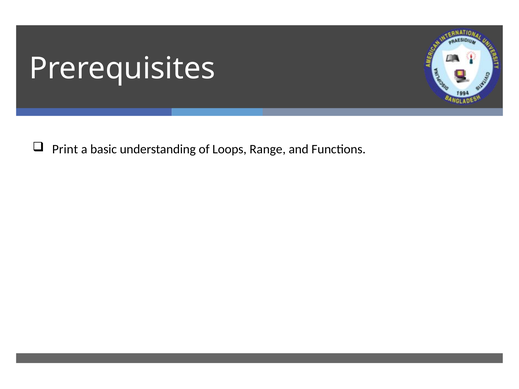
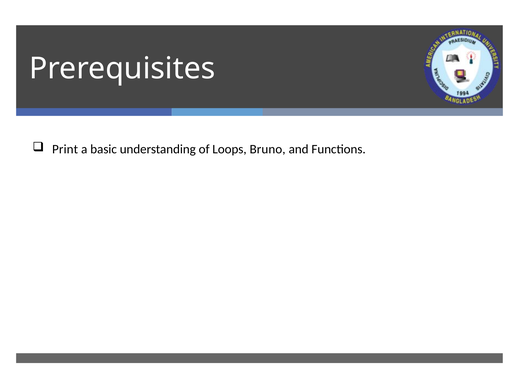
Range: Range -> Bruno
